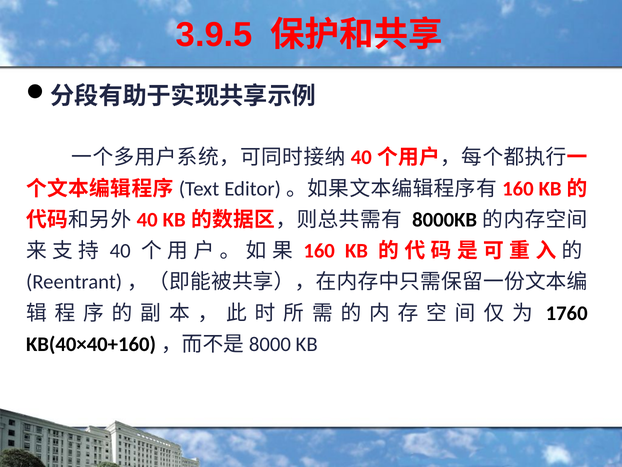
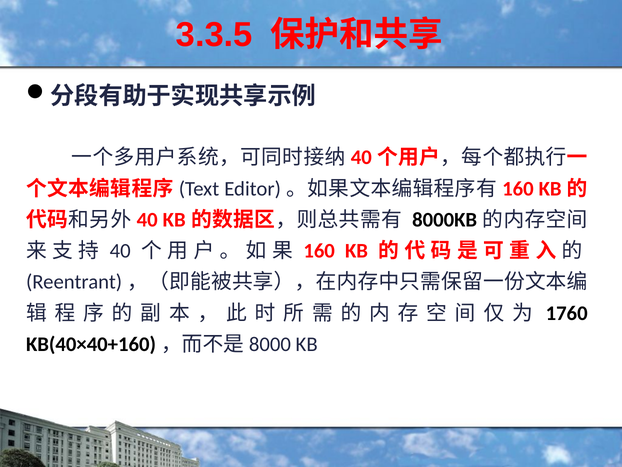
3.9.5: 3.9.5 -> 3.3.5
